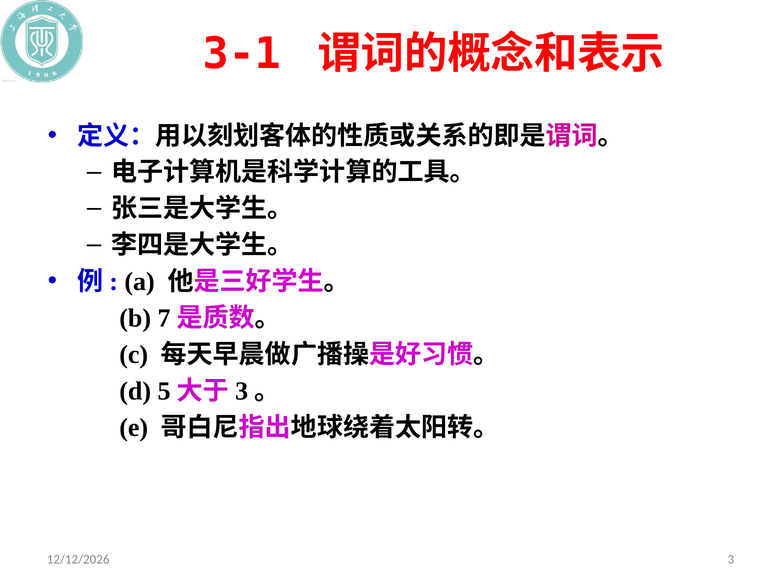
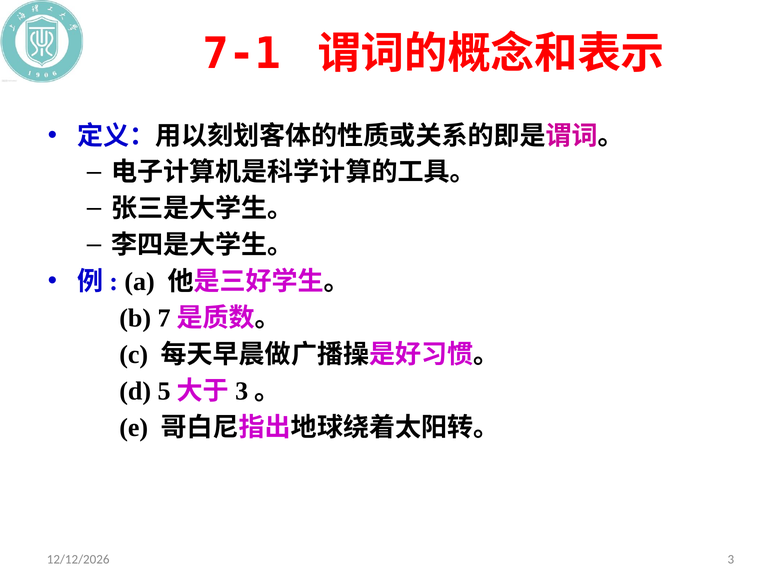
3-1: 3-1 -> 7-1
